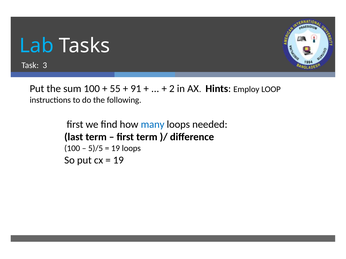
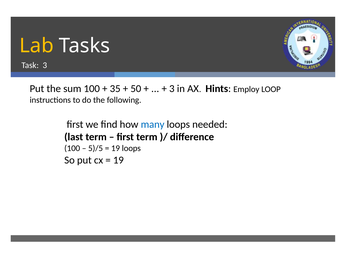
Lab colour: light blue -> yellow
55: 55 -> 35
91: 91 -> 50
2 at (172, 89): 2 -> 3
